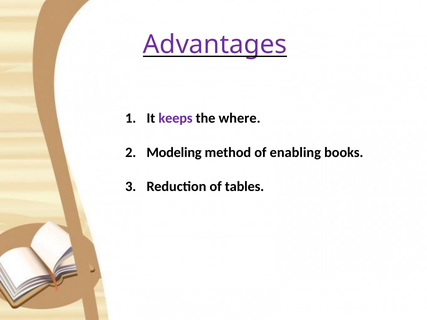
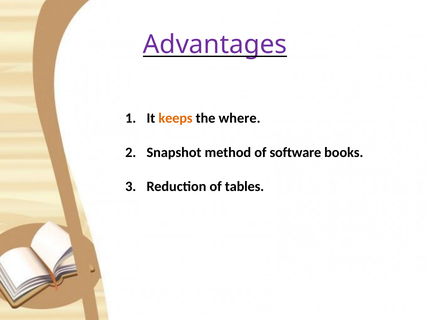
keeps colour: purple -> orange
Modeling: Modeling -> Snapshot
enabling: enabling -> software
